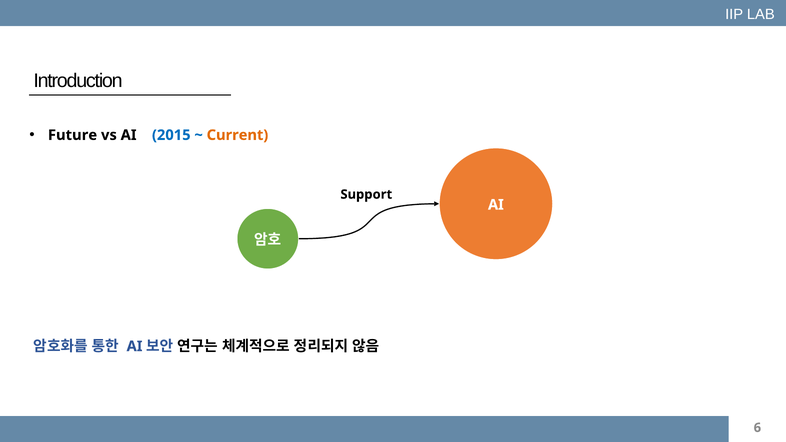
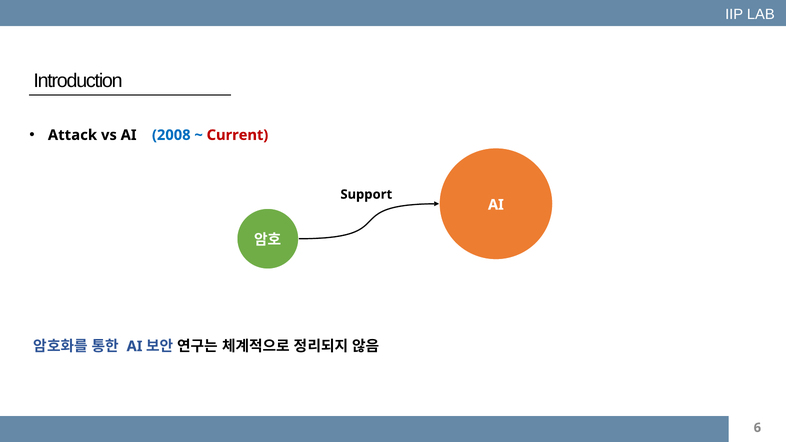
Future: Future -> Attack
2015: 2015 -> 2008
Current colour: orange -> red
